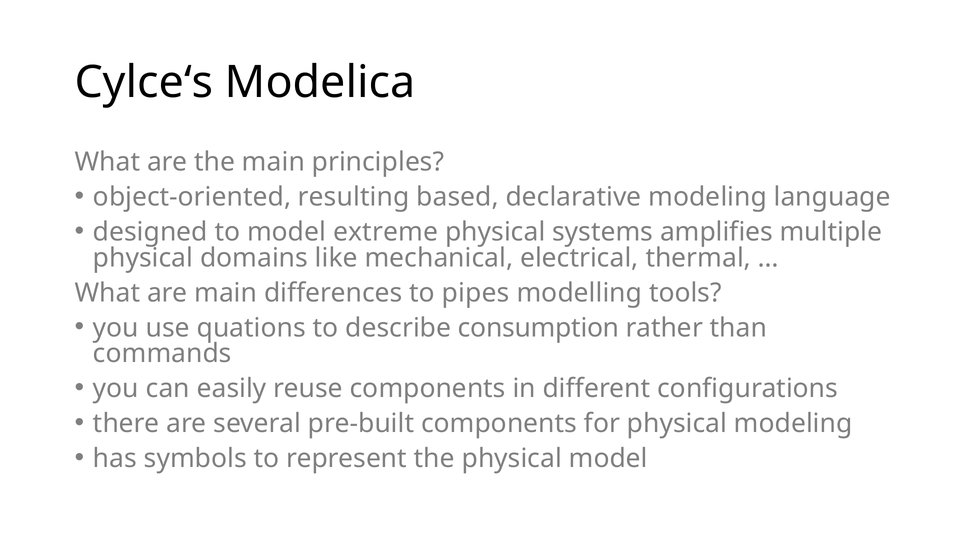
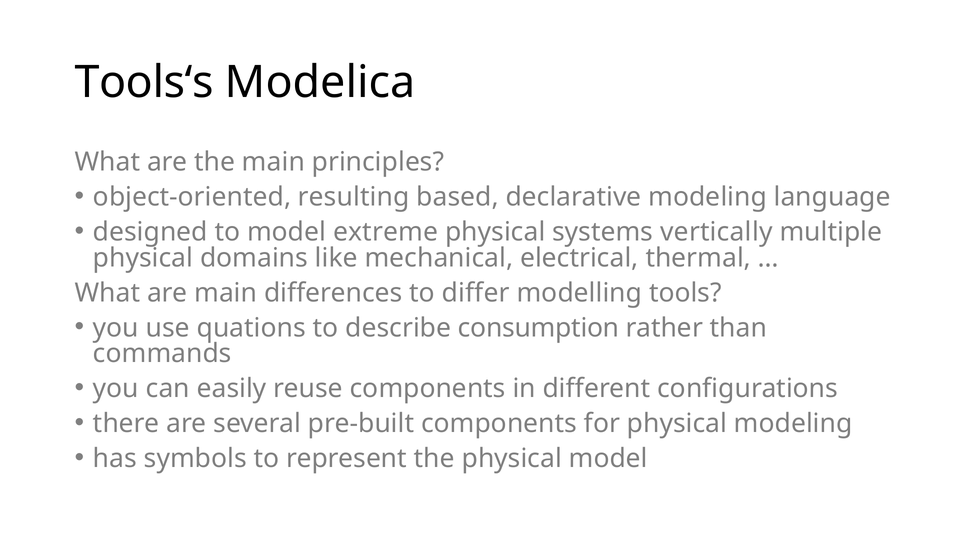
Cylce‘s: Cylce‘s -> Tools‘s
amplifies: amplifies -> vertically
pipes: pipes -> differ
